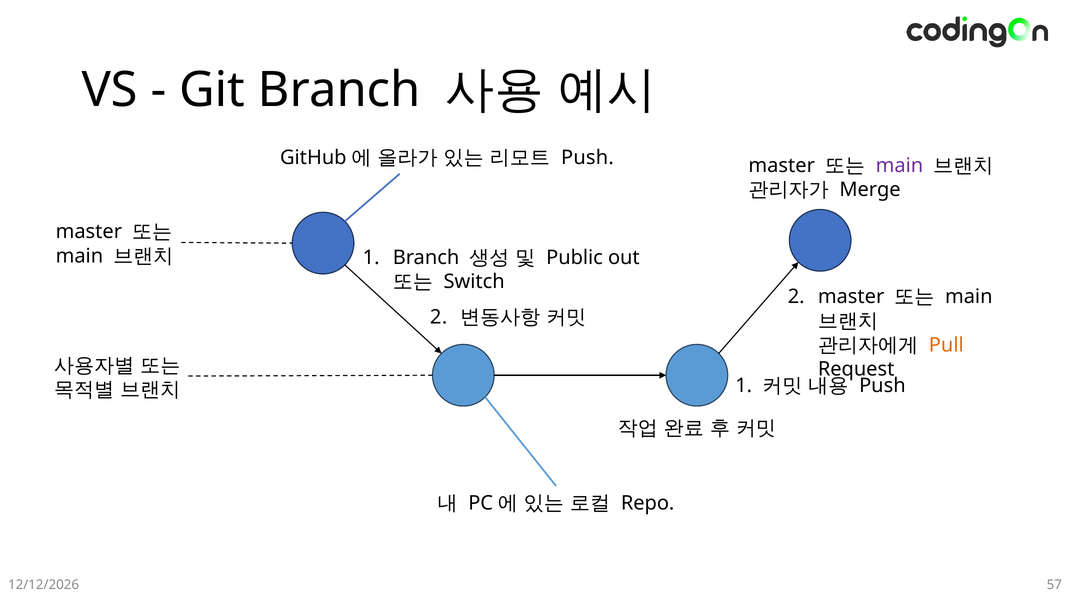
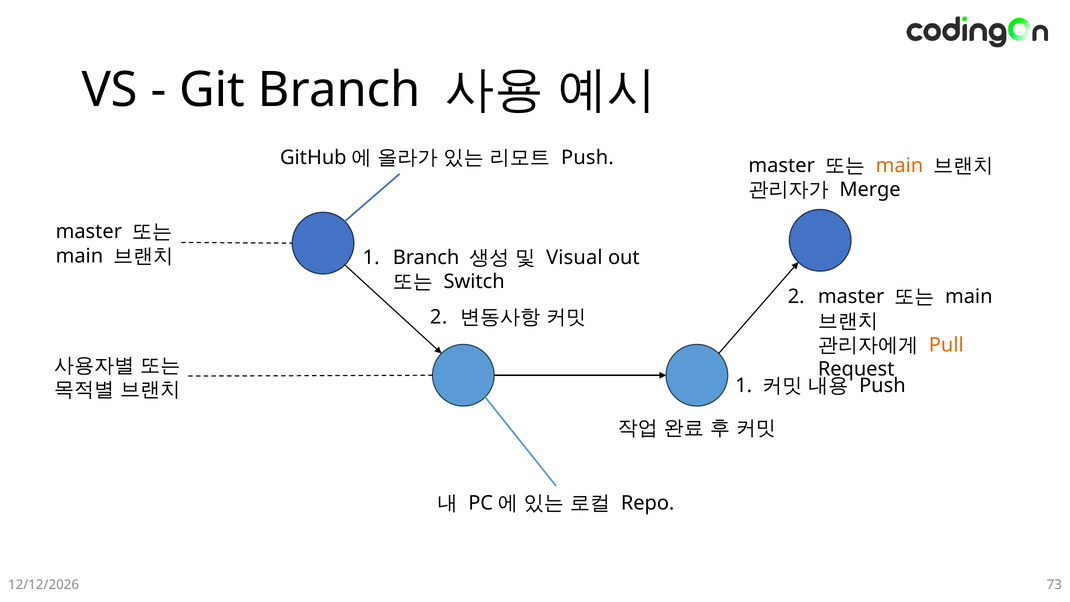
main at (899, 165) colour: purple -> orange
Public: Public -> Visual
57: 57 -> 73
